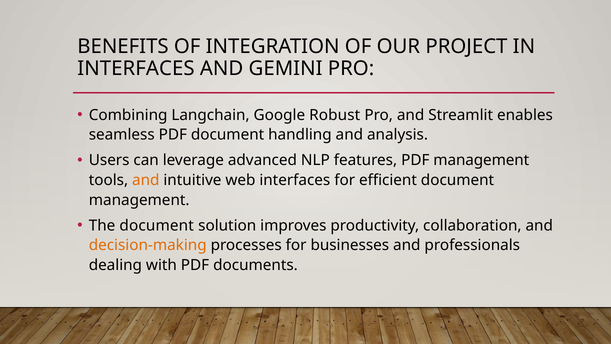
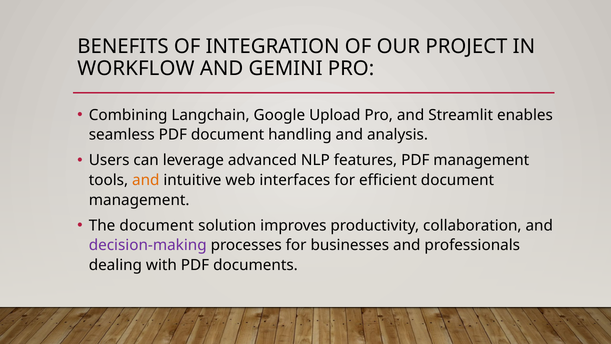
INTERFACES at (136, 69): INTERFACES -> WORKFLOW
Robust: Robust -> Upload
decision-making colour: orange -> purple
